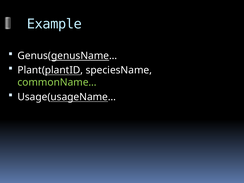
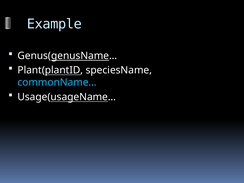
commonName… colour: light green -> light blue
